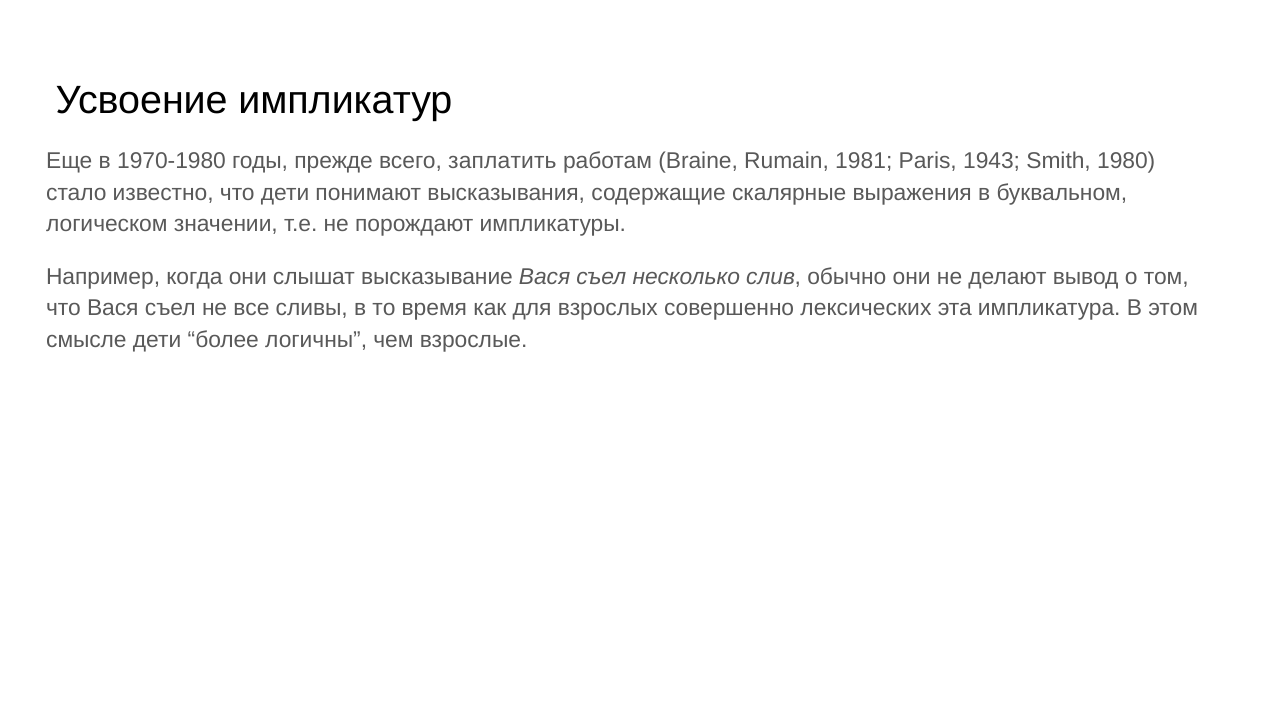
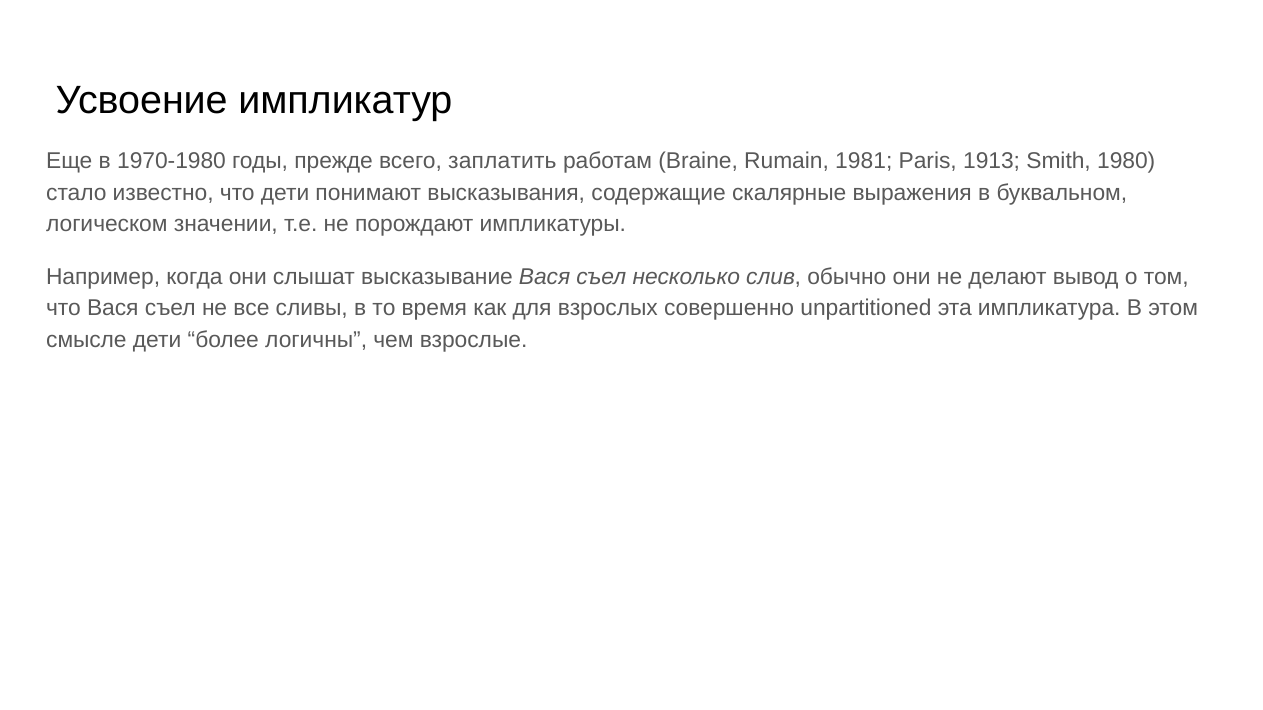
1943: 1943 -> 1913
лексических: лексических -> unpartitioned
